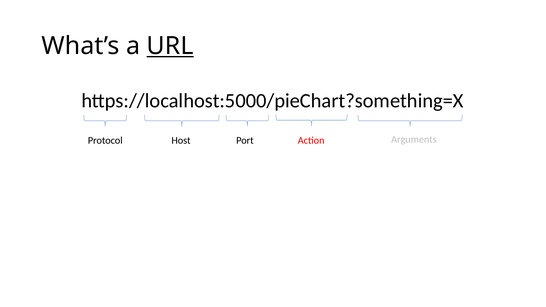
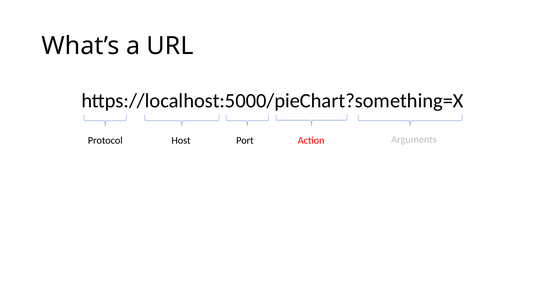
URL underline: present -> none
